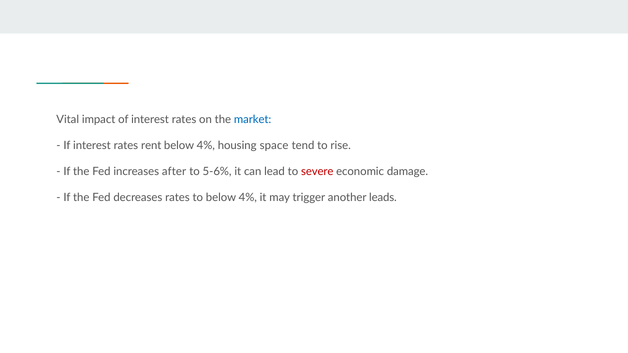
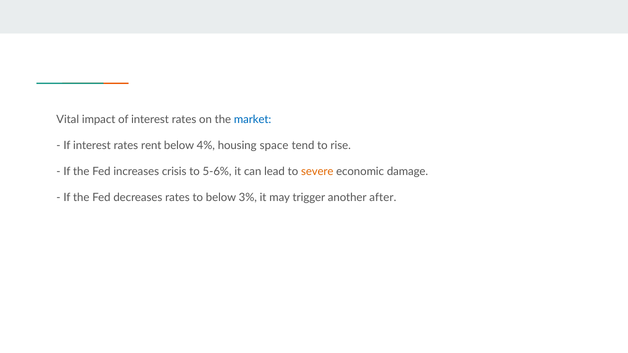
after: after -> crisis
severe colour: red -> orange
to below 4%: 4% -> 3%
leads: leads -> after
